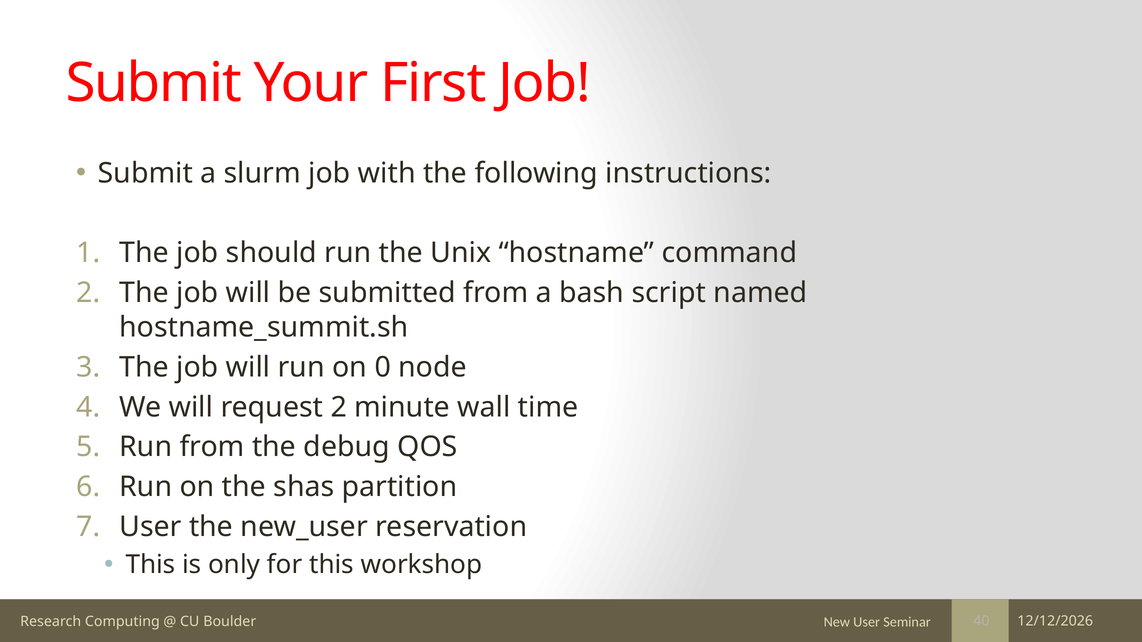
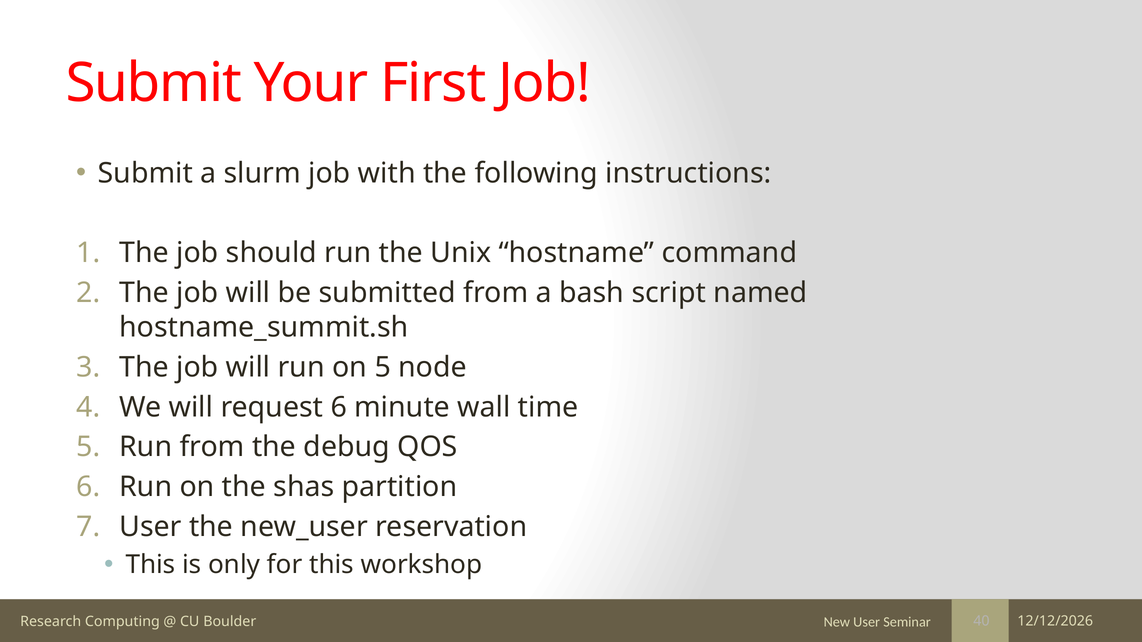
on 0: 0 -> 5
request 2: 2 -> 6
